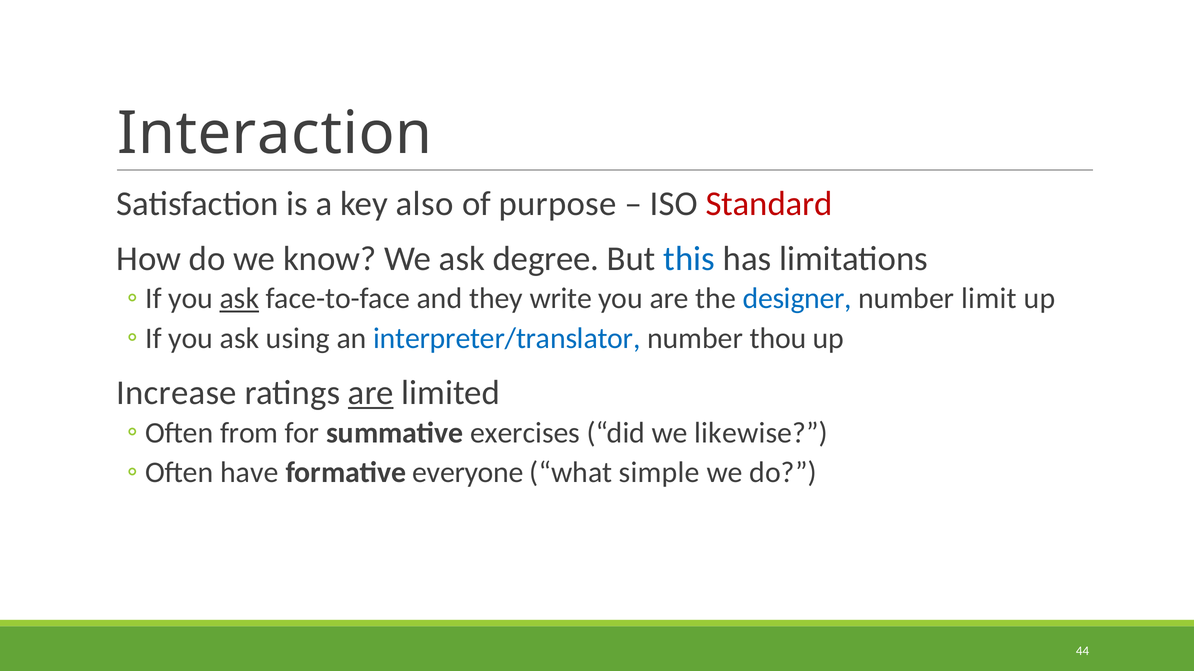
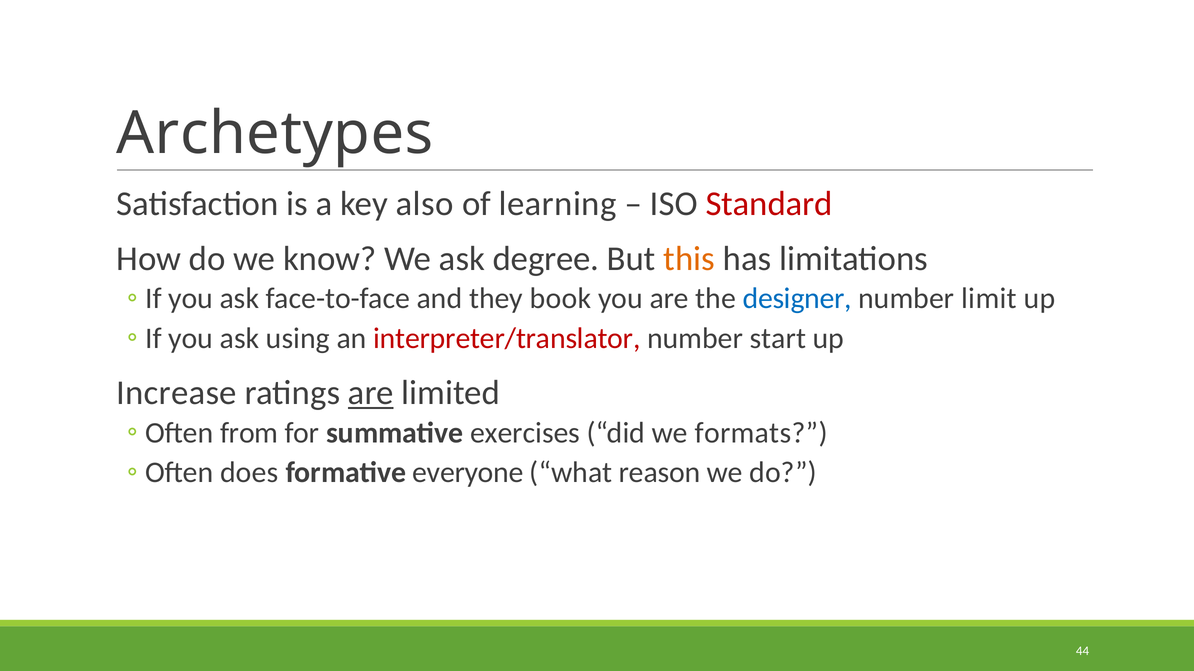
Interaction: Interaction -> Archetypes
purpose: purpose -> learning
this colour: blue -> orange
ask at (239, 299) underline: present -> none
write: write -> book
interpreter/translator colour: blue -> red
thou: thou -> start
likewise: likewise -> formats
have: have -> does
simple: simple -> reason
